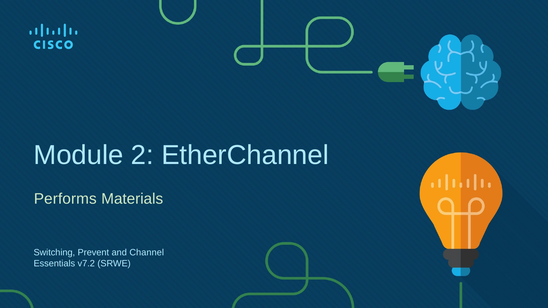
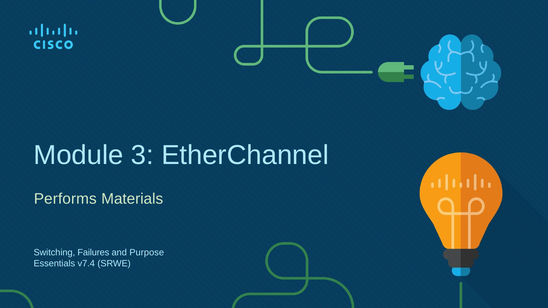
2: 2 -> 3
Prevent: Prevent -> Failures
Channel: Channel -> Purpose
v7.2: v7.2 -> v7.4
